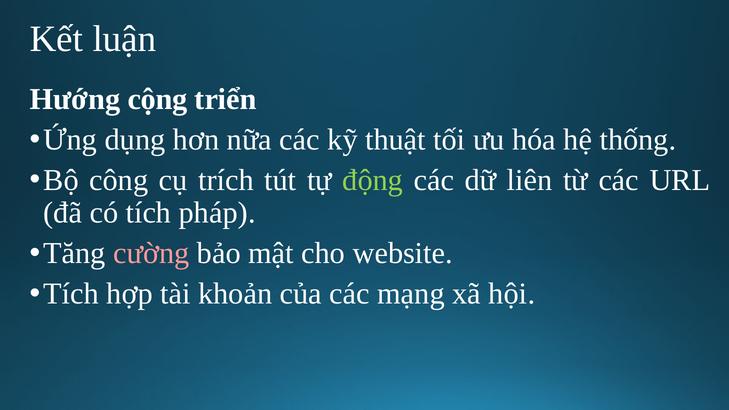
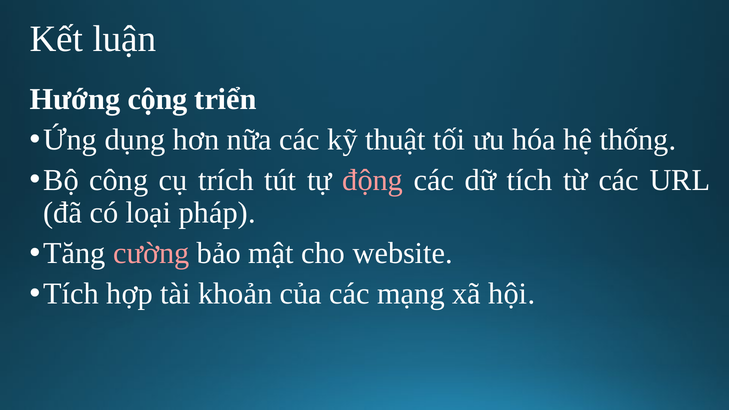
động colour: light green -> pink
dữ liên: liên -> tích
có tích: tích -> loại
